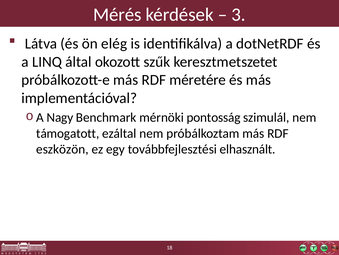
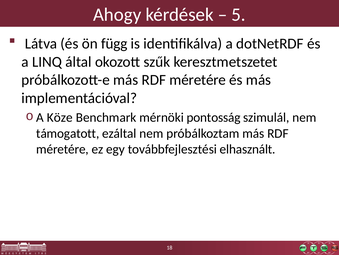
Mérés: Mérés -> Ahogy
3: 3 -> 5
elég: elég -> függ
Nagy: Nagy -> Köze
eszközön at (62, 149): eszközön -> méretére
